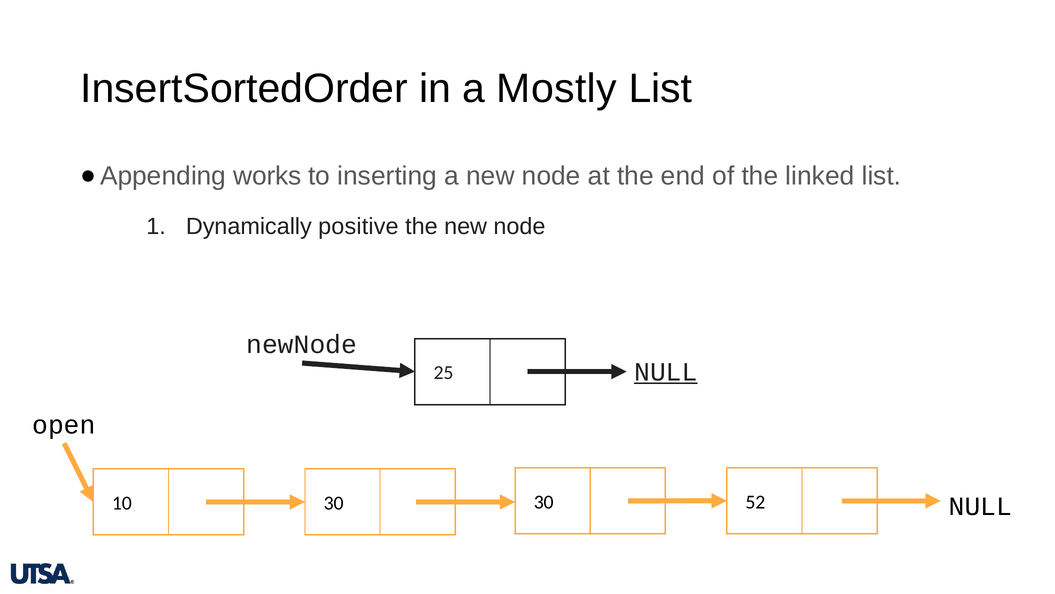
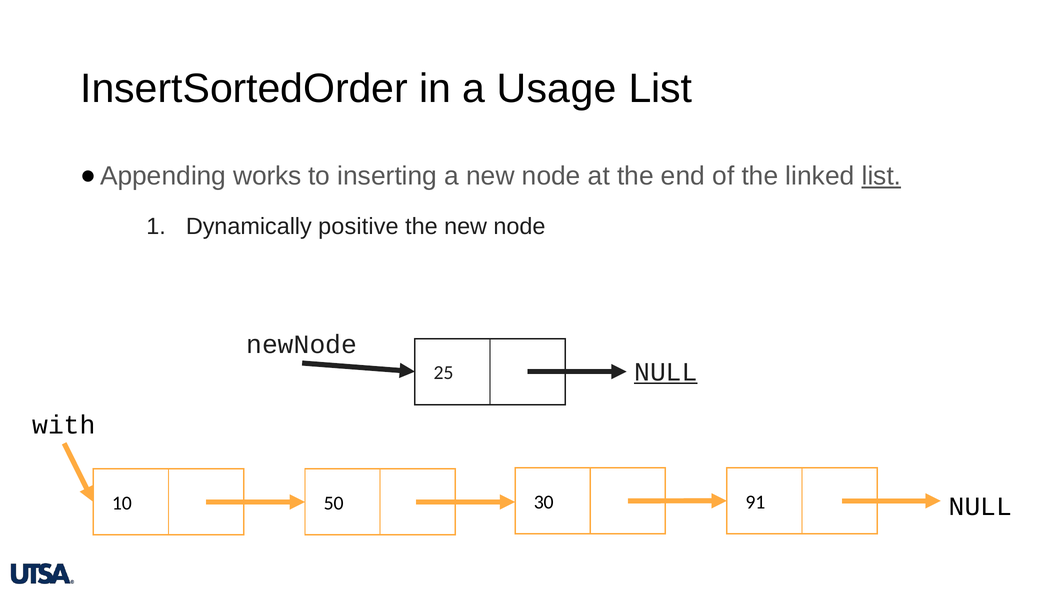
Mostly: Mostly -> Usage
list at (881, 176) underline: none -> present
open: open -> with
10 30: 30 -> 50
52: 52 -> 91
